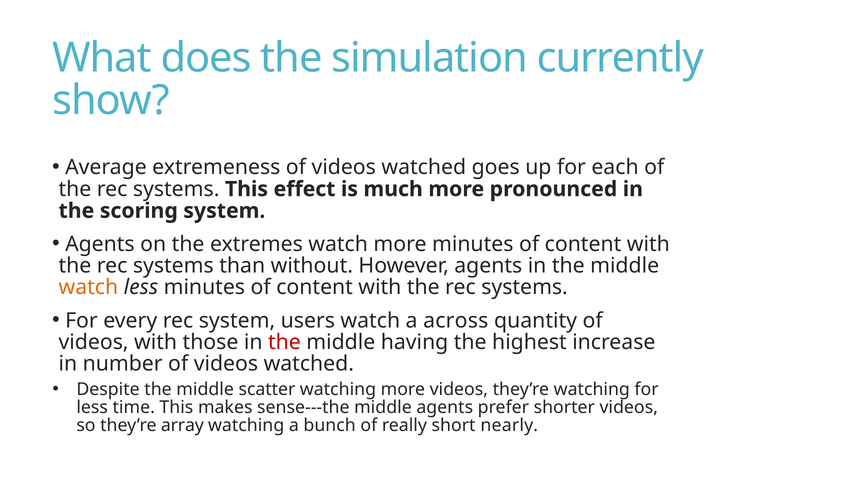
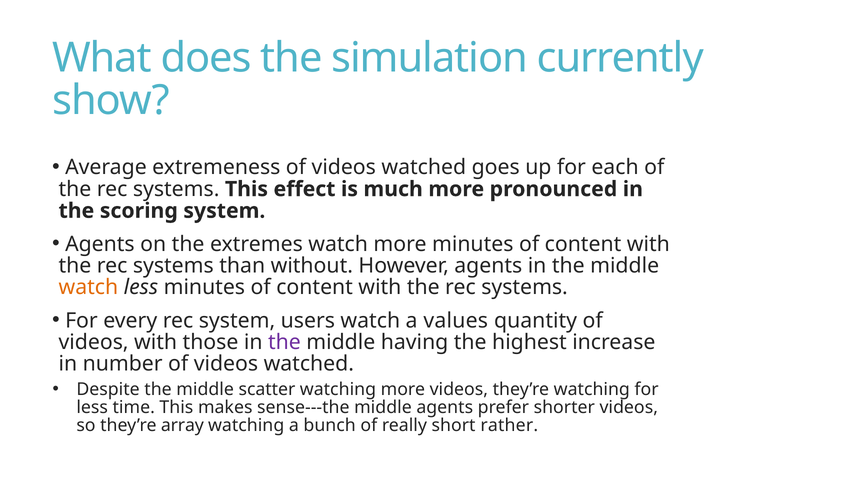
across: across -> values
the at (284, 342) colour: red -> purple
nearly: nearly -> rather
